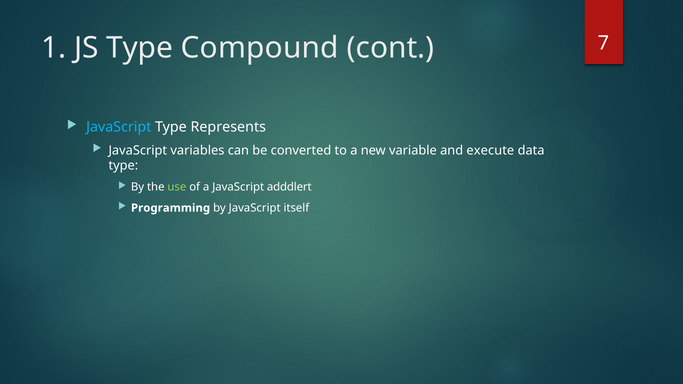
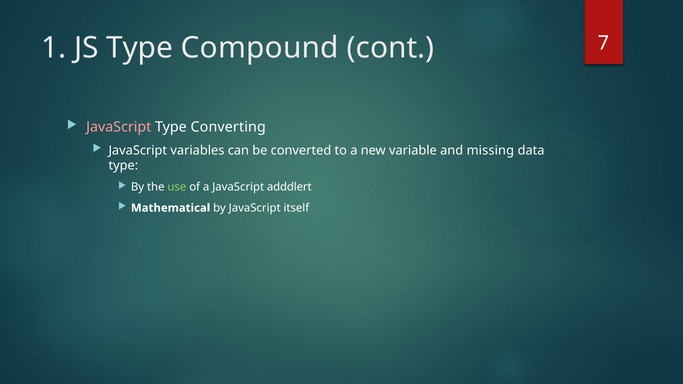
JavaScript at (119, 127) colour: light blue -> pink
Represents: Represents -> Converting
execute: execute -> missing
Programming: Programming -> Mathematical
